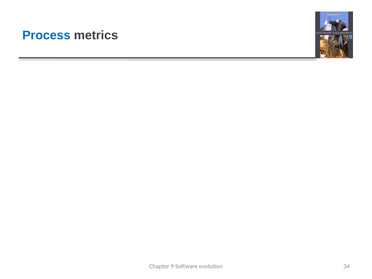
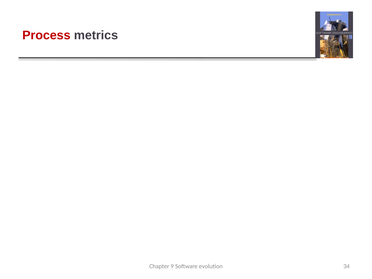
Process colour: blue -> red
